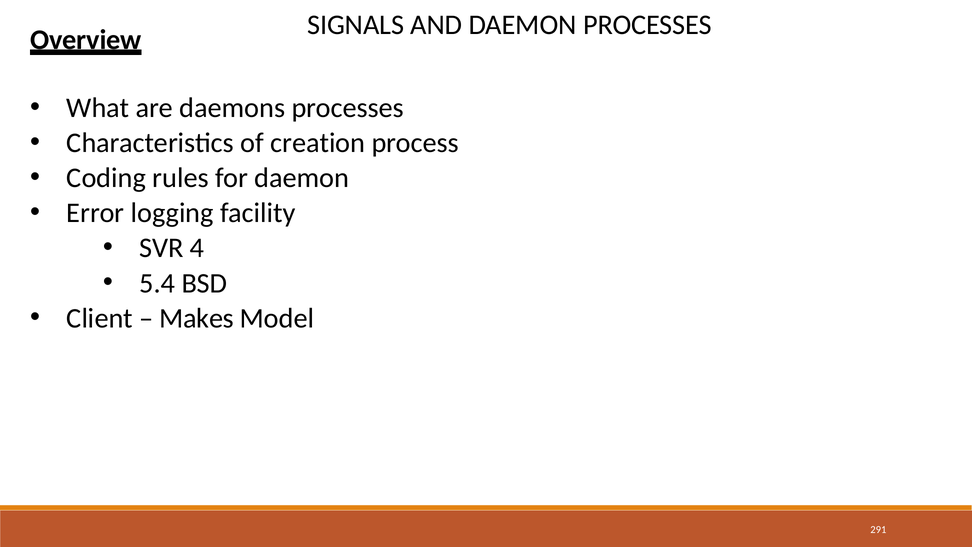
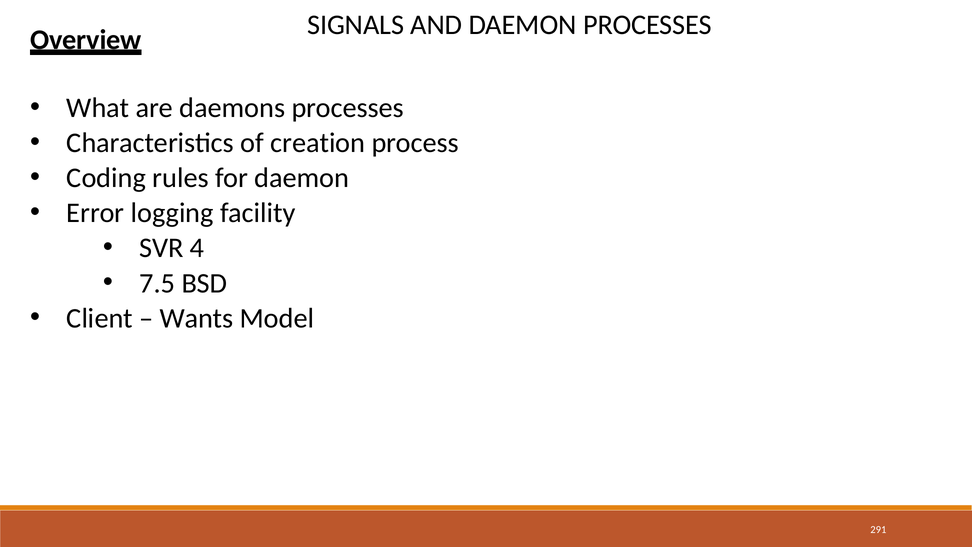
5.4: 5.4 -> 7.5
Makes: Makes -> Wants
